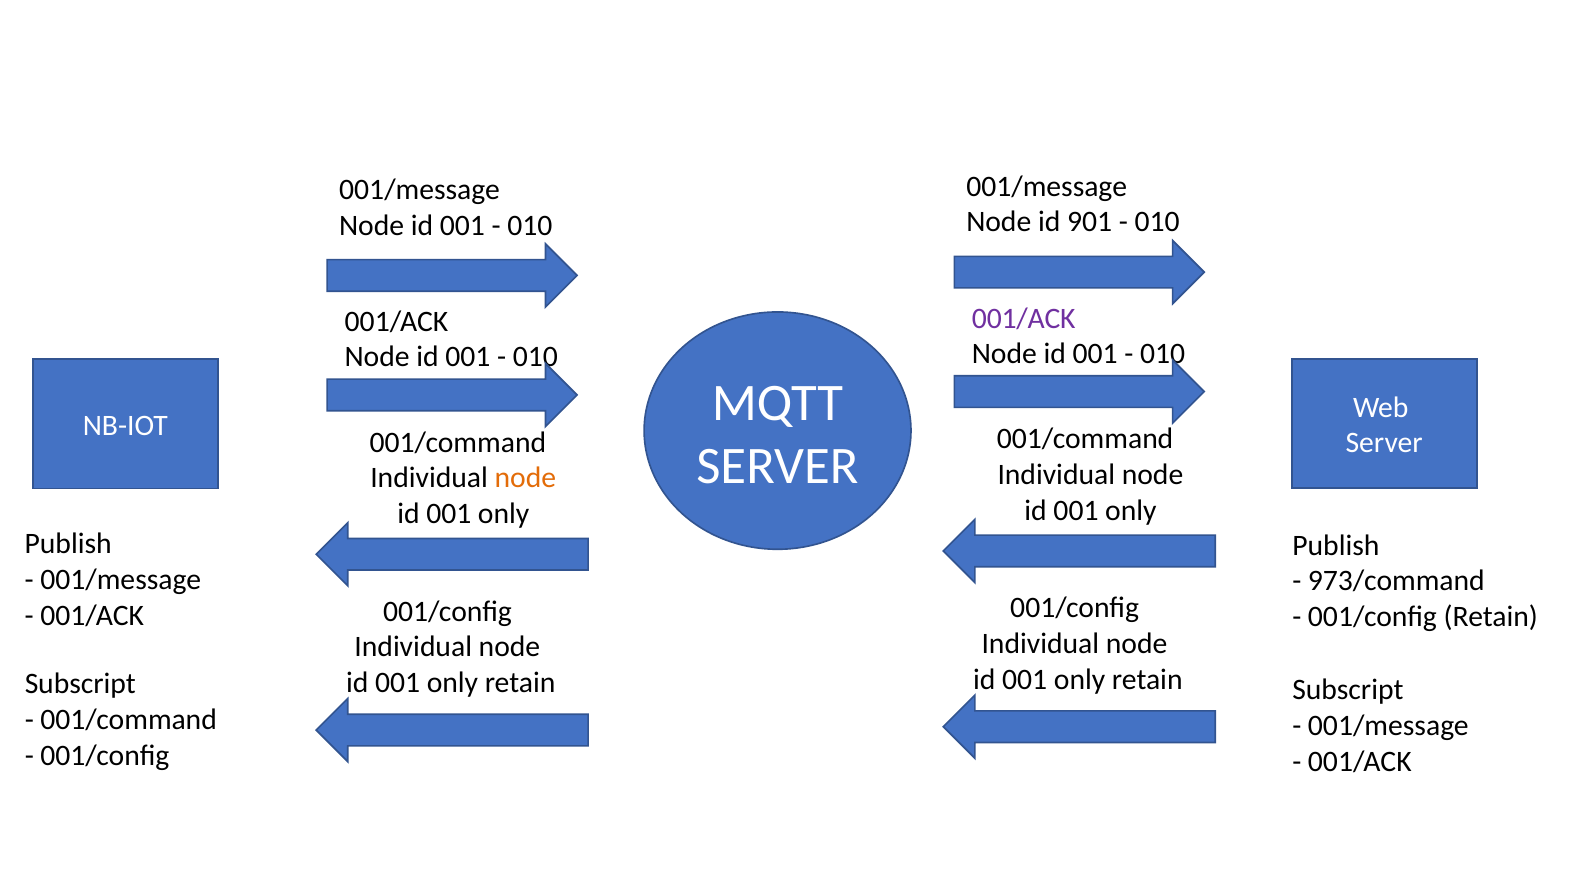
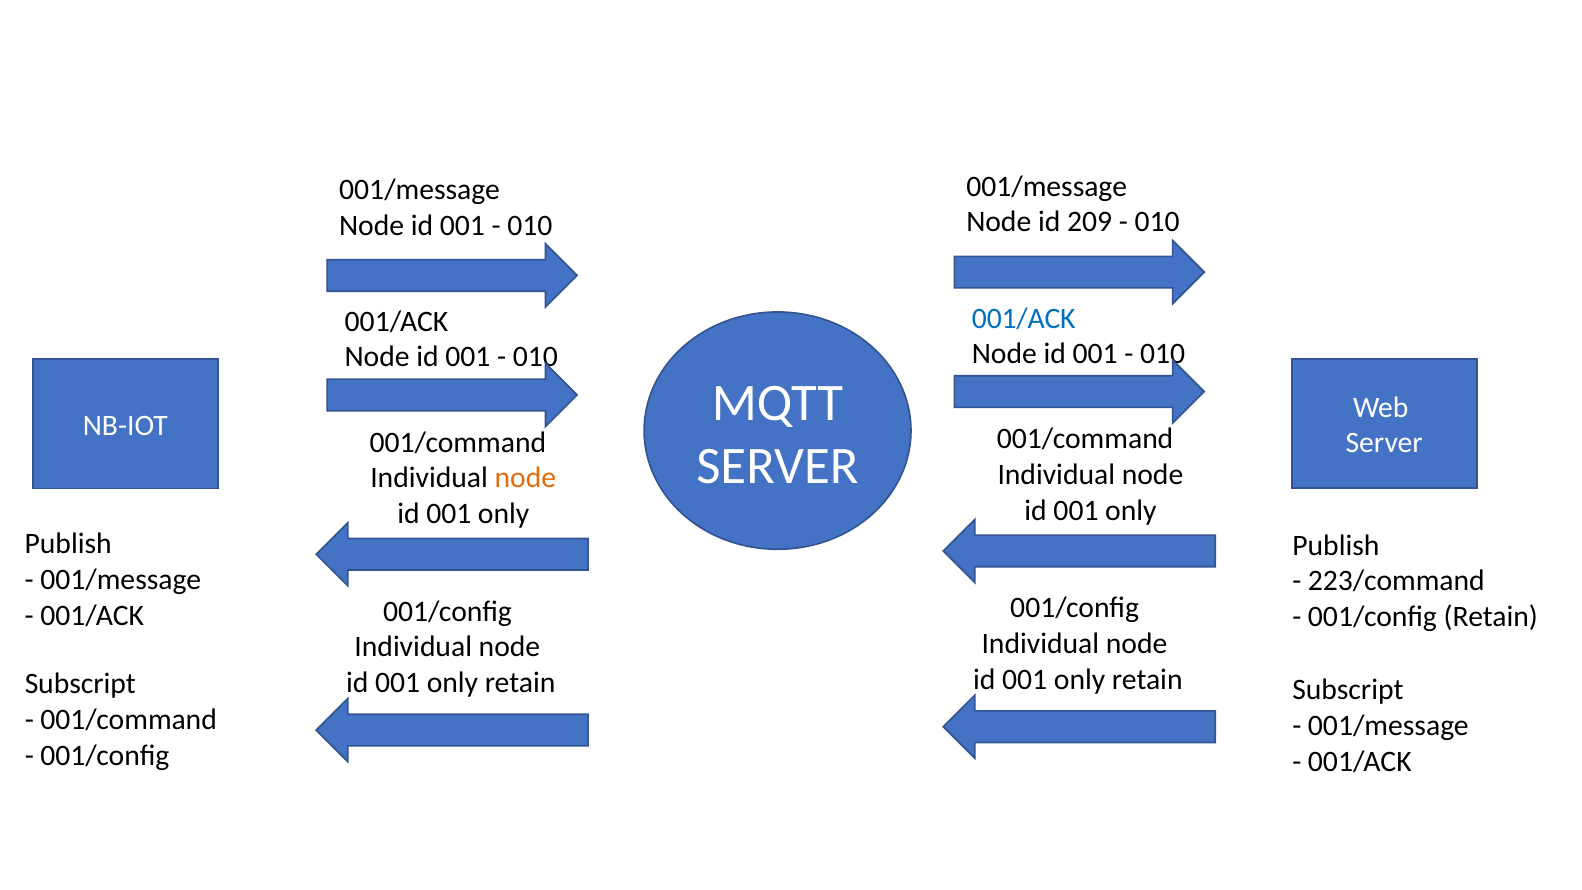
901: 901 -> 209
001/ACK at (1024, 318) colour: purple -> blue
973/command: 973/command -> 223/command
